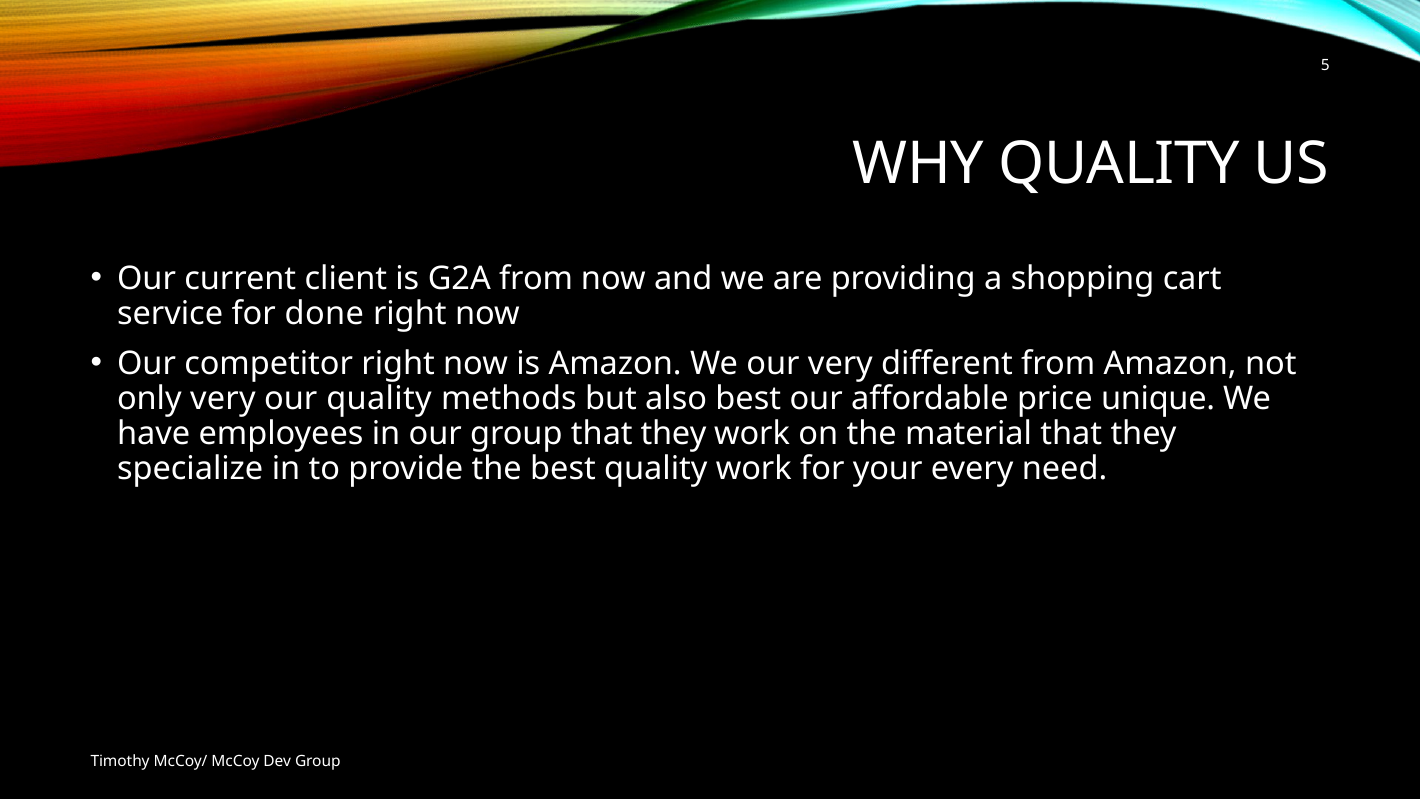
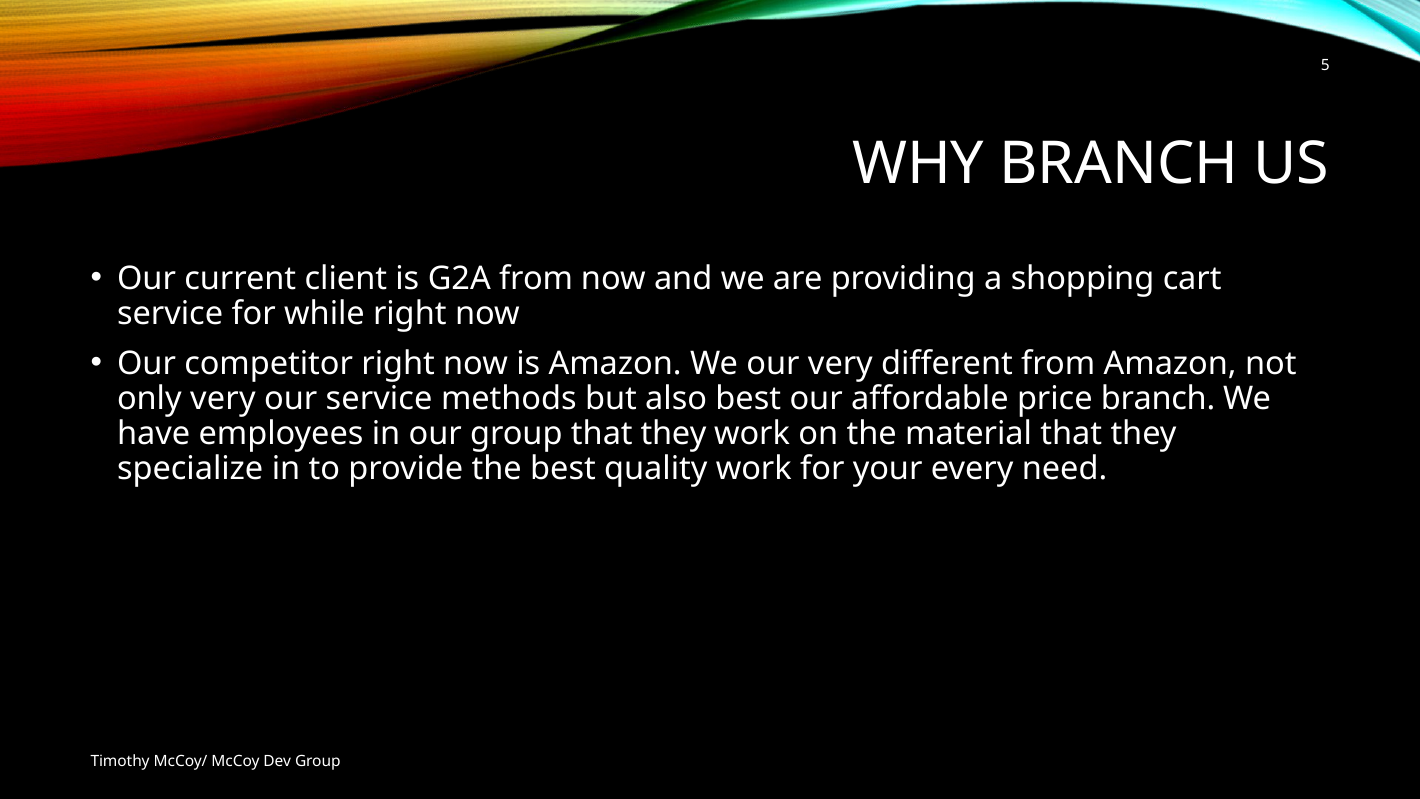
WHY QUALITY: QUALITY -> BRANCH
done: done -> while
our quality: quality -> service
price unique: unique -> branch
